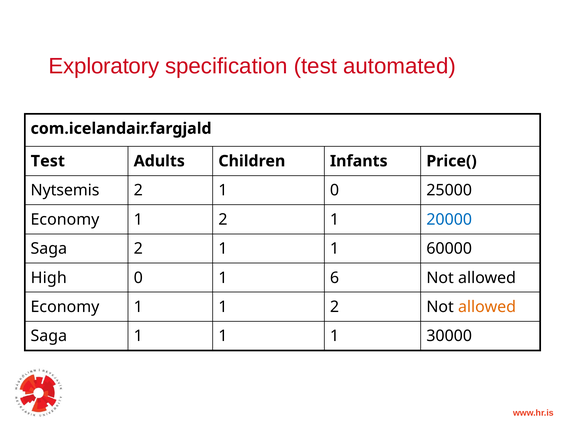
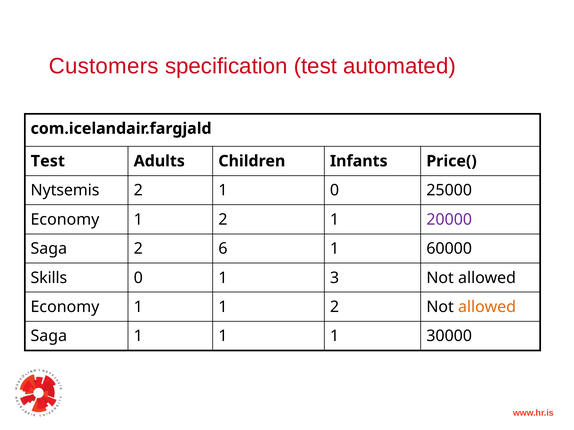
Exploratory: Exploratory -> Customers
20000 colour: blue -> purple
Saga 2 1: 1 -> 6
High: High -> Skills
6: 6 -> 3
